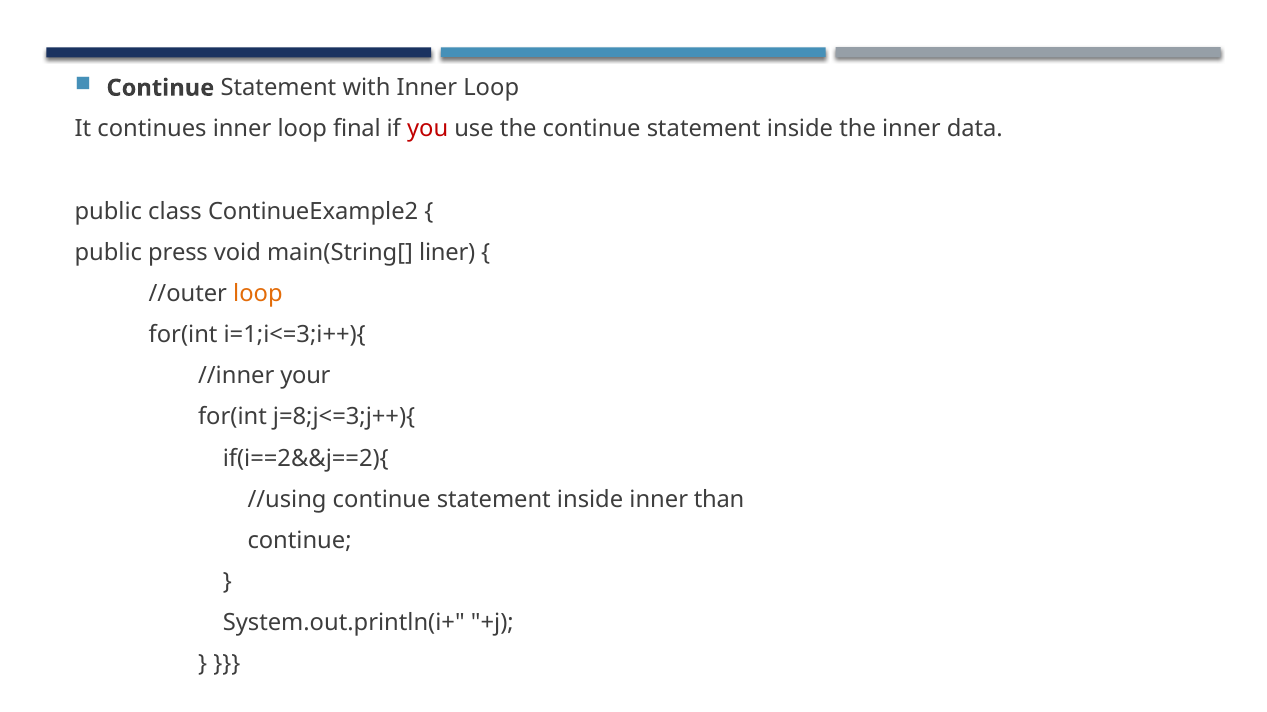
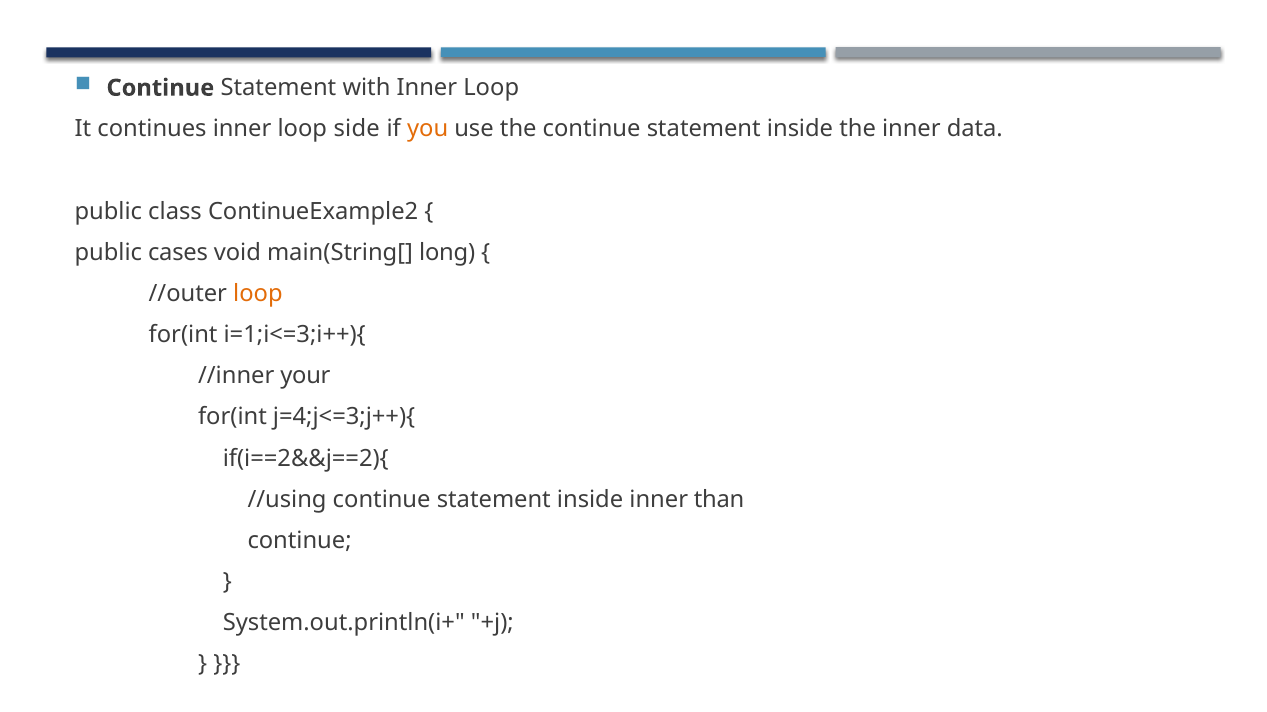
final: final -> side
you colour: red -> orange
press: press -> cases
liner: liner -> long
j=8;j<=3;j++){: j=8;j<=3;j++){ -> j=4;j<=3;j++){
